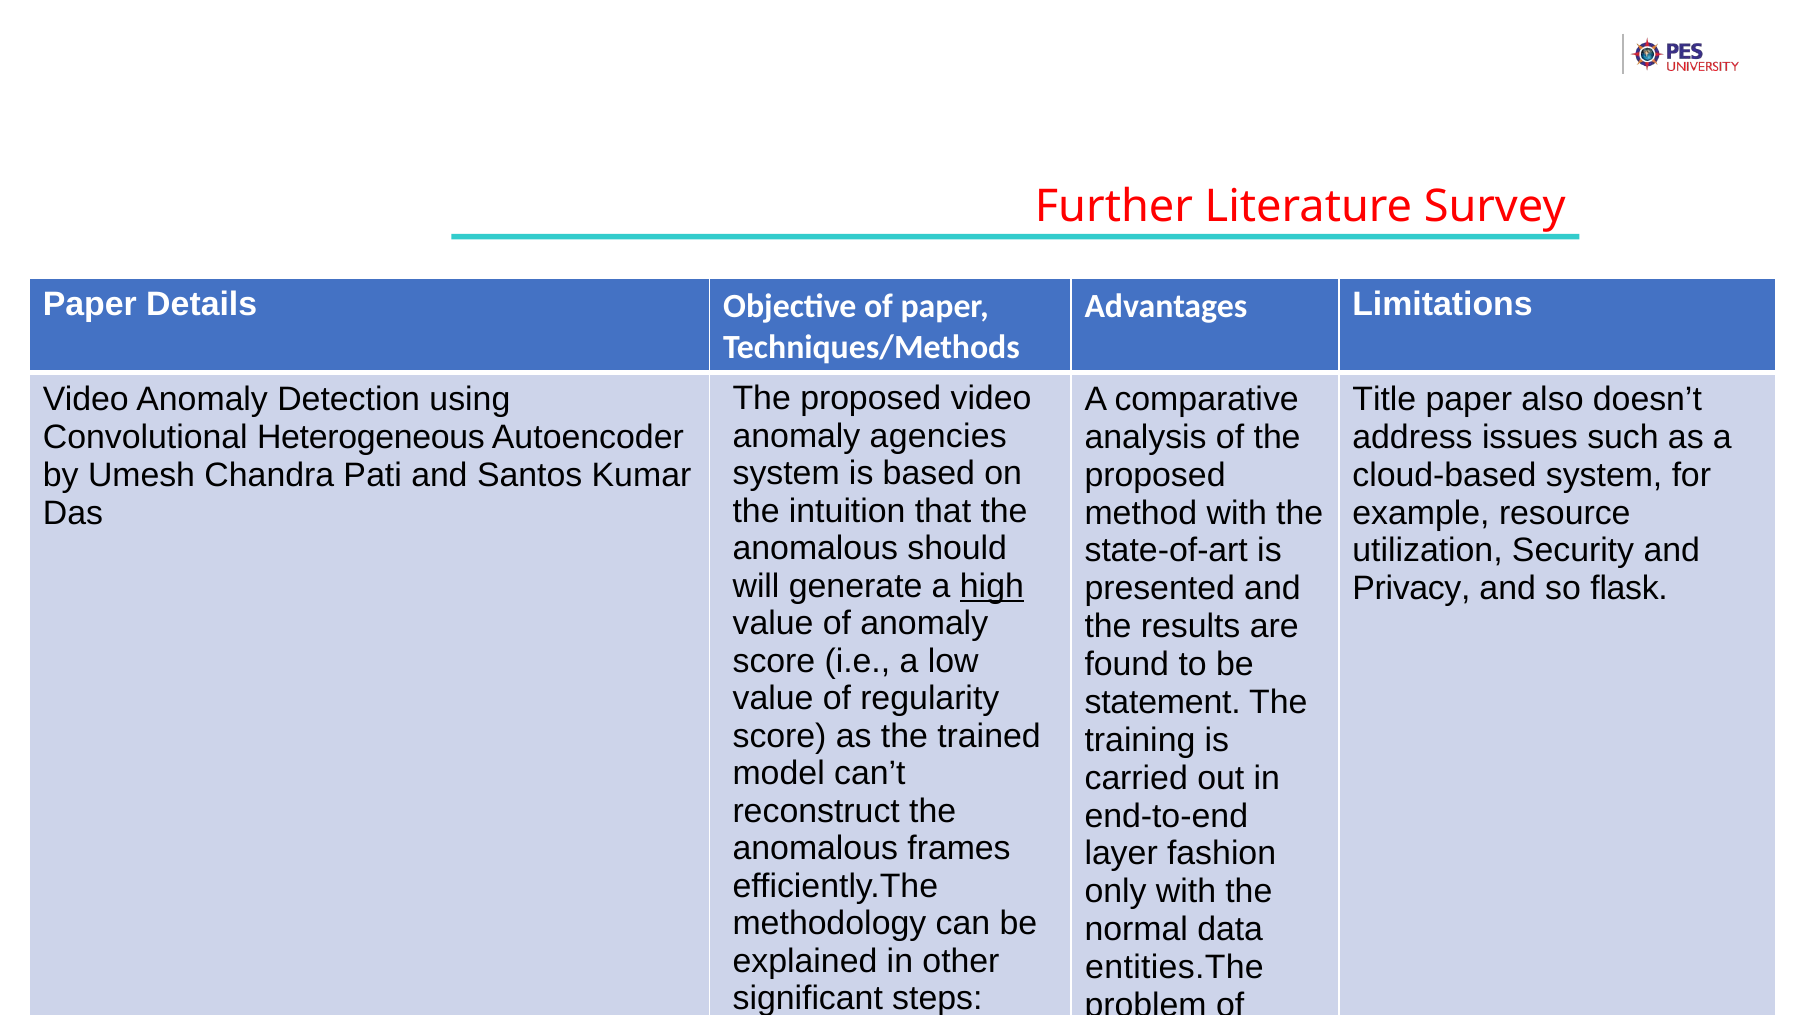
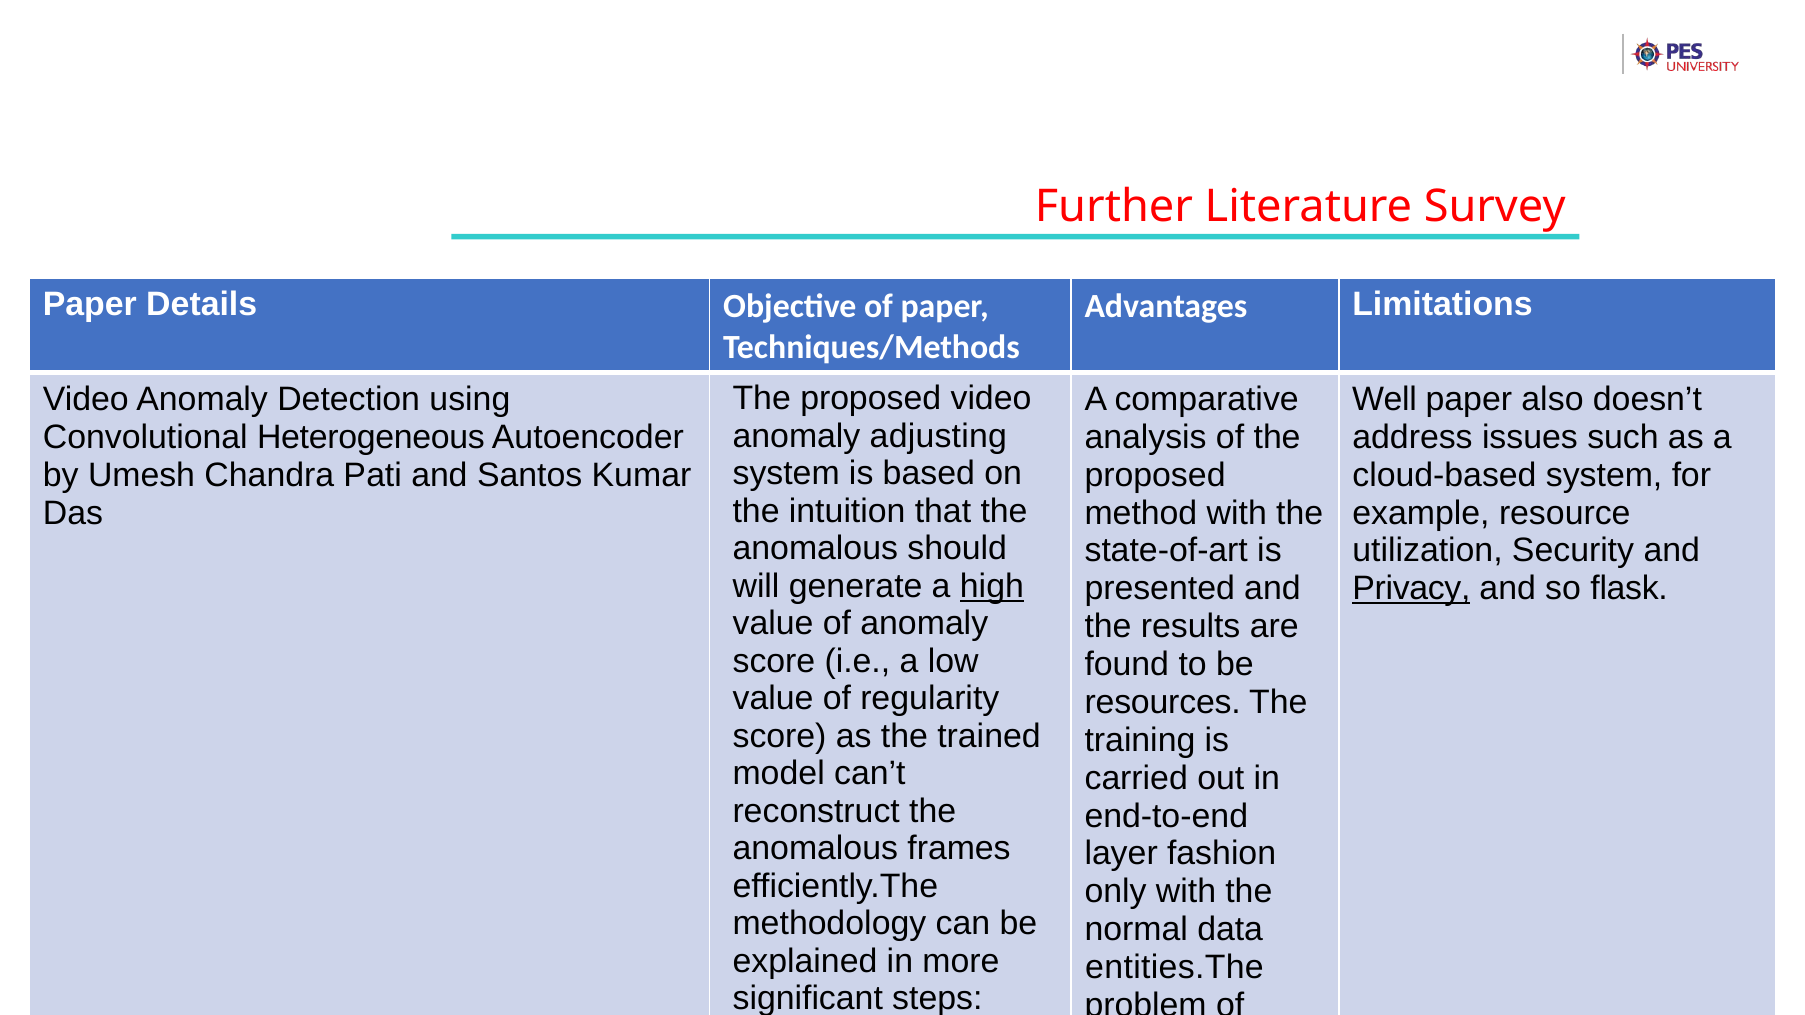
Title: Title -> Well
agencies: agencies -> adjusting
Privacy underline: none -> present
statement: statement -> resources
other: other -> more
